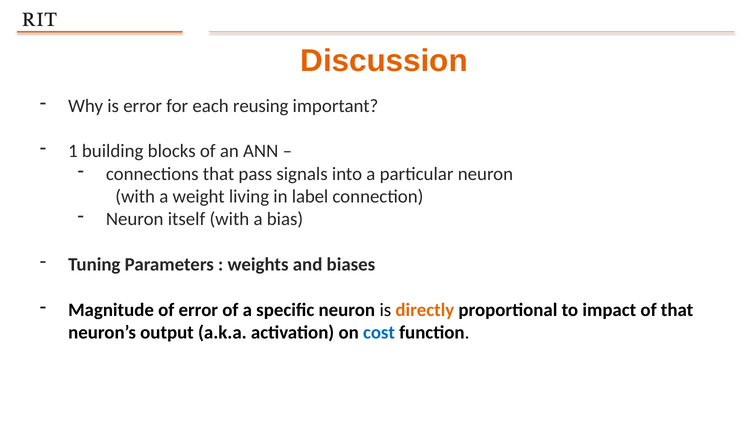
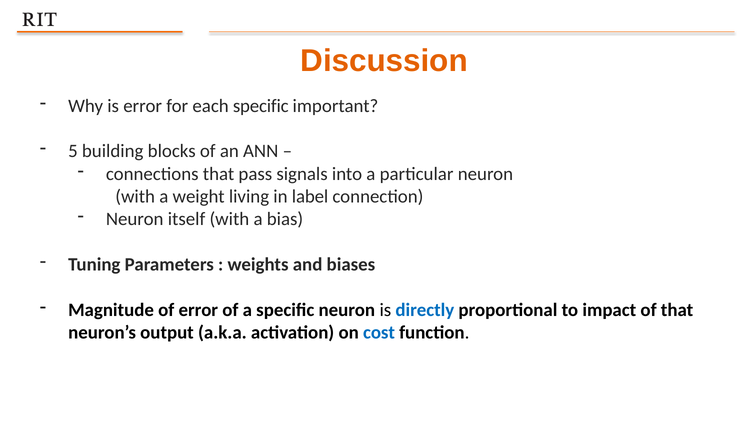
each reusing: reusing -> specific
1: 1 -> 5
directly colour: orange -> blue
